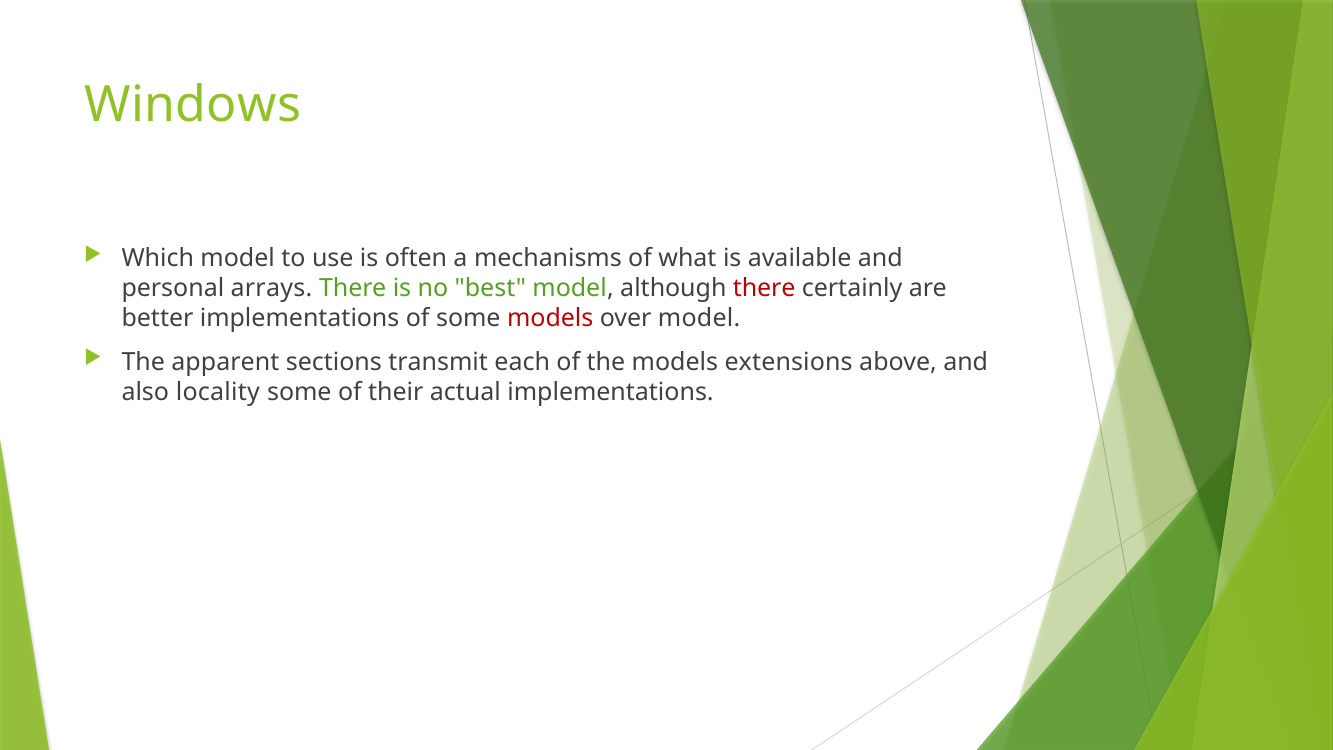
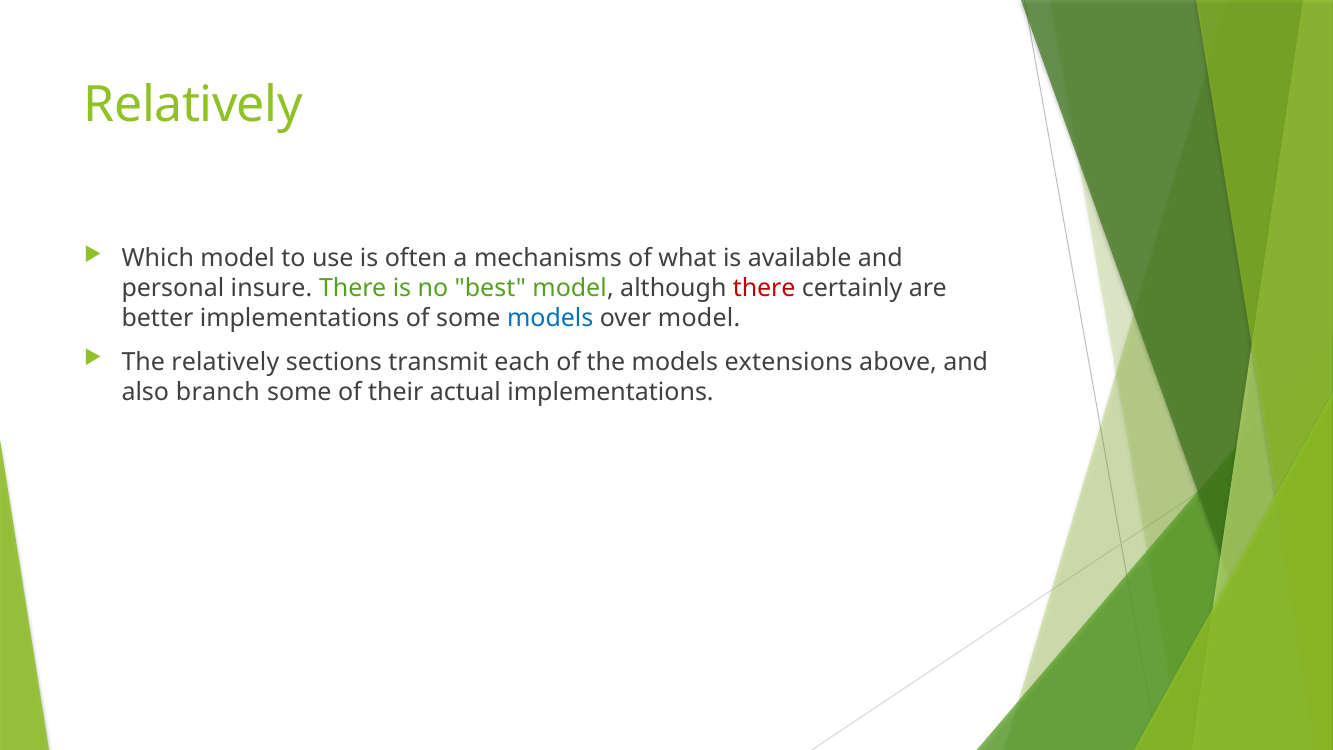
Windows at (193, 105): Windows -> Relatively
arrays: arrays -> insure
models at (550, 318) colour: red -> blue
The apparent: apparent -> relatively
locality: locality -> branch
